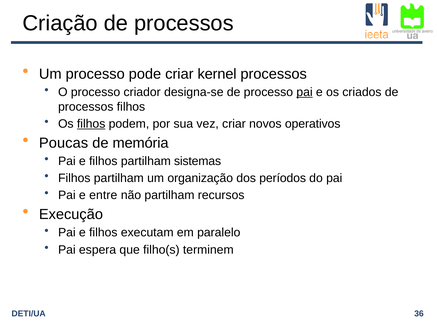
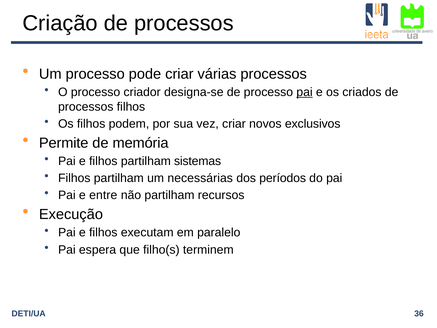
kernel: kernel -> várias
filhos at (91, 124) underline: present -> none
operativos: operativos -> exclusivos
Poucas: Poucas -> Permite
organização: organização -> necessárias
